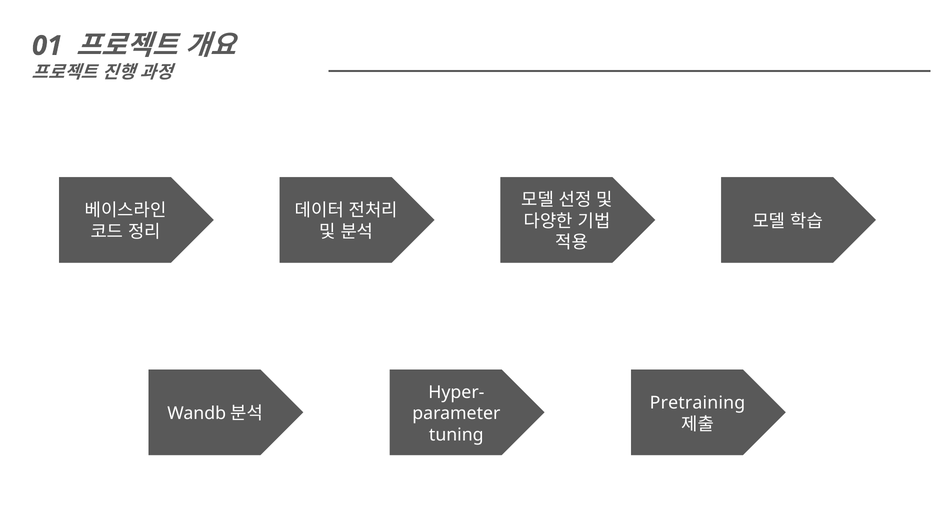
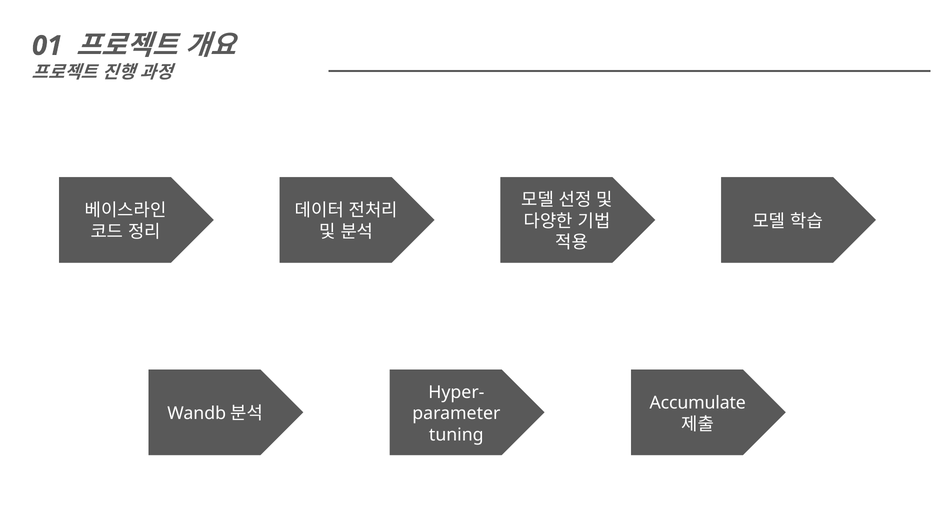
Pretraining: Pretraining -> Accumulate
